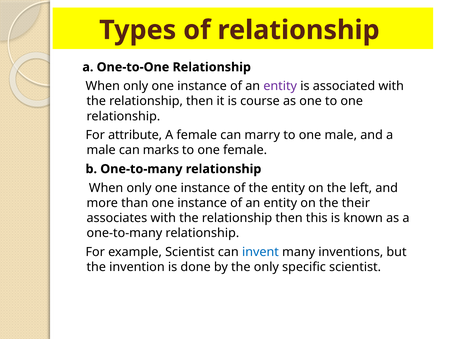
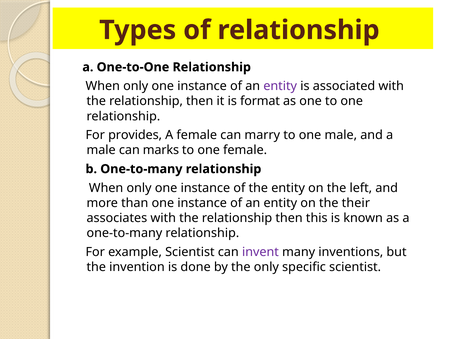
course: course -> format
attribute: attribute -> provides
invent colour: blue -> purple
